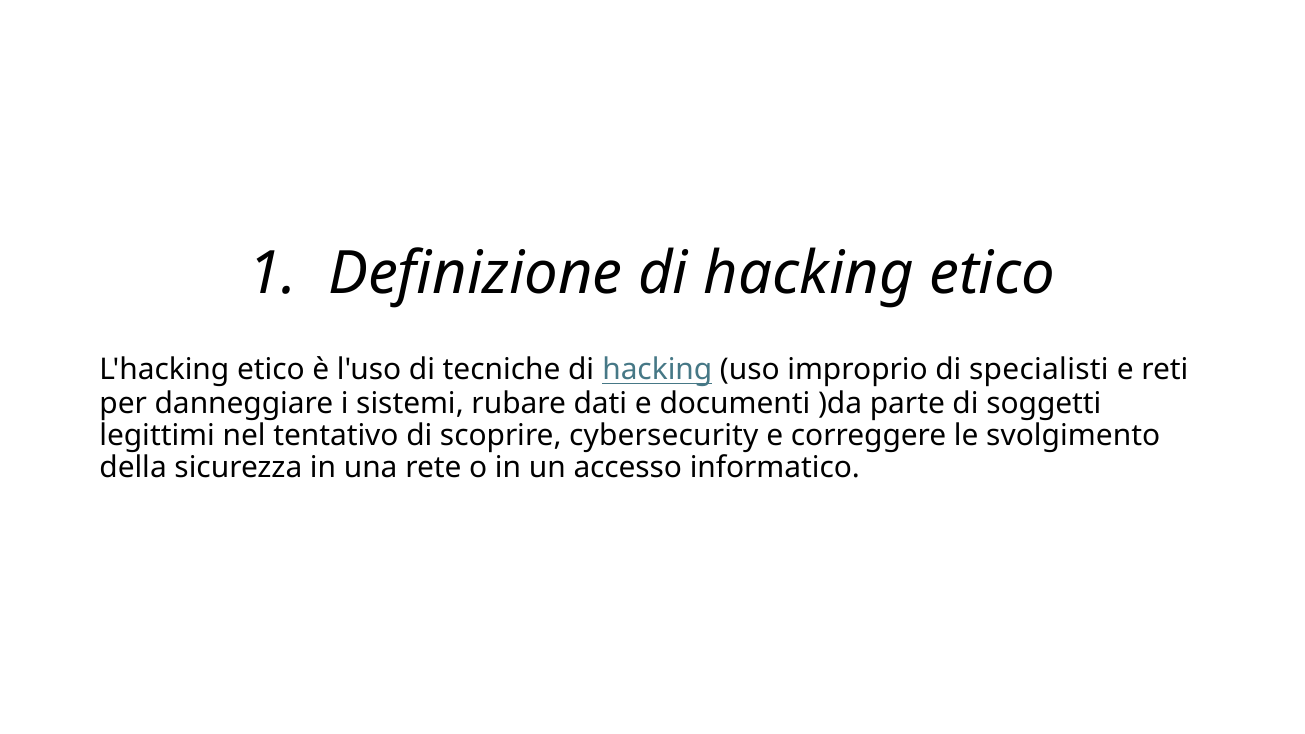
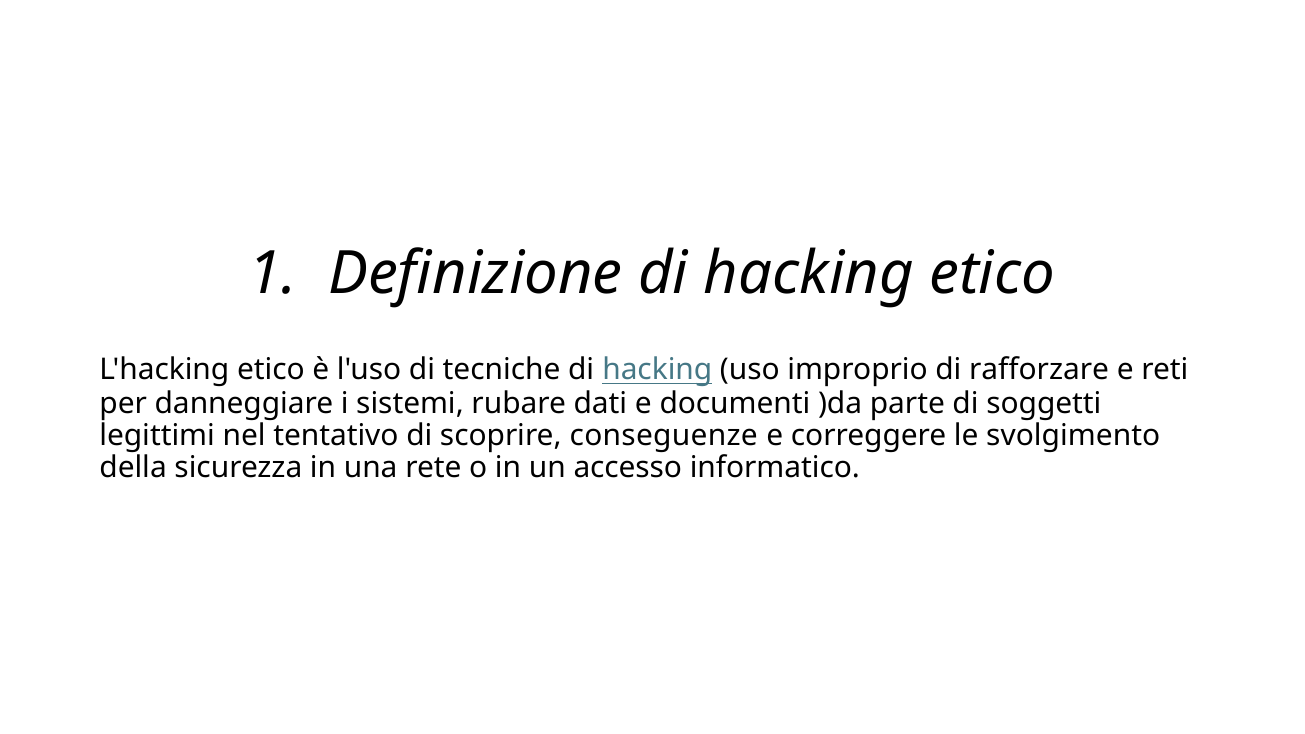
specialisti: specialisti -> rafforzare
cybersecurity: cybersecurity -> conseguenze
